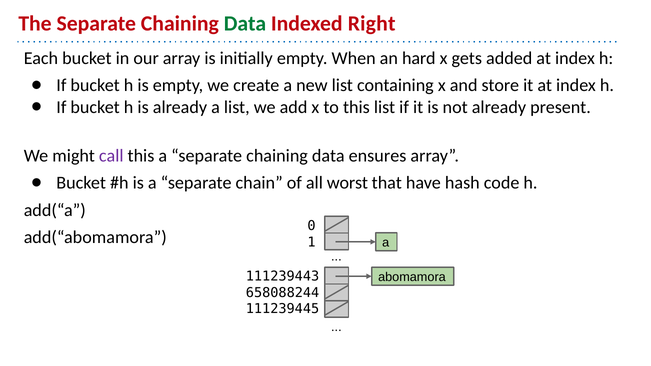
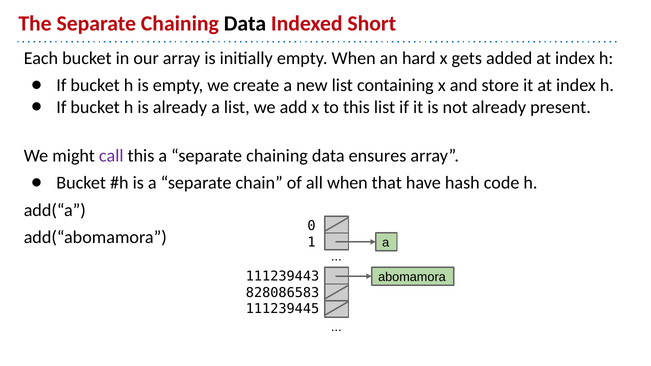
Data at (245, 24) colour: green -> black
Right: Right -> Short
all worst: worst -> when
658088244: 658088244 -> 828086583
